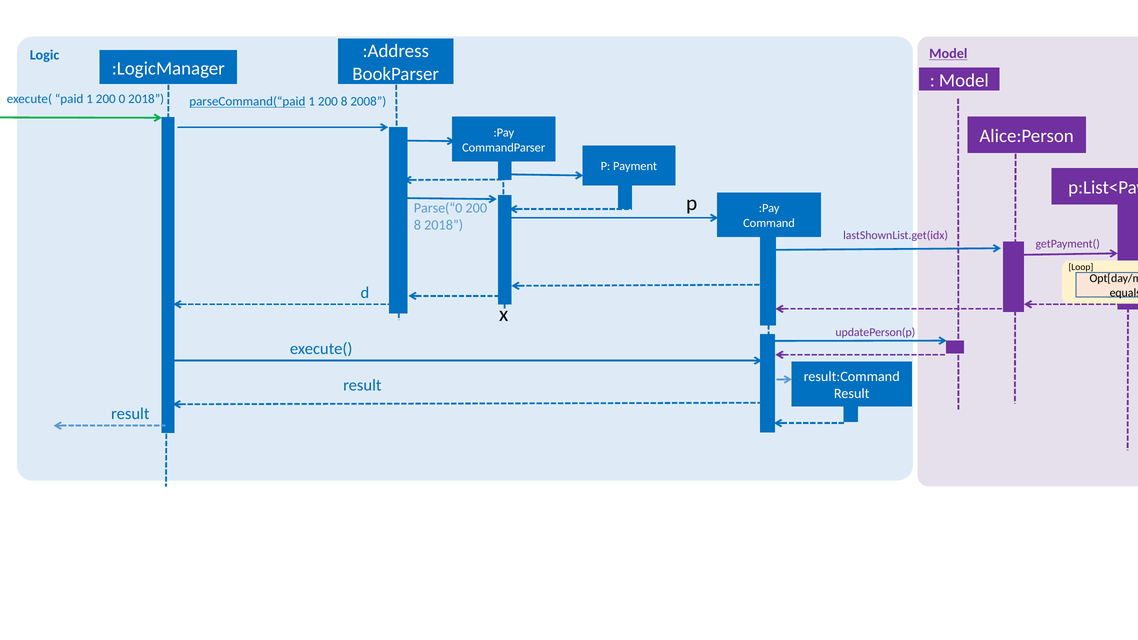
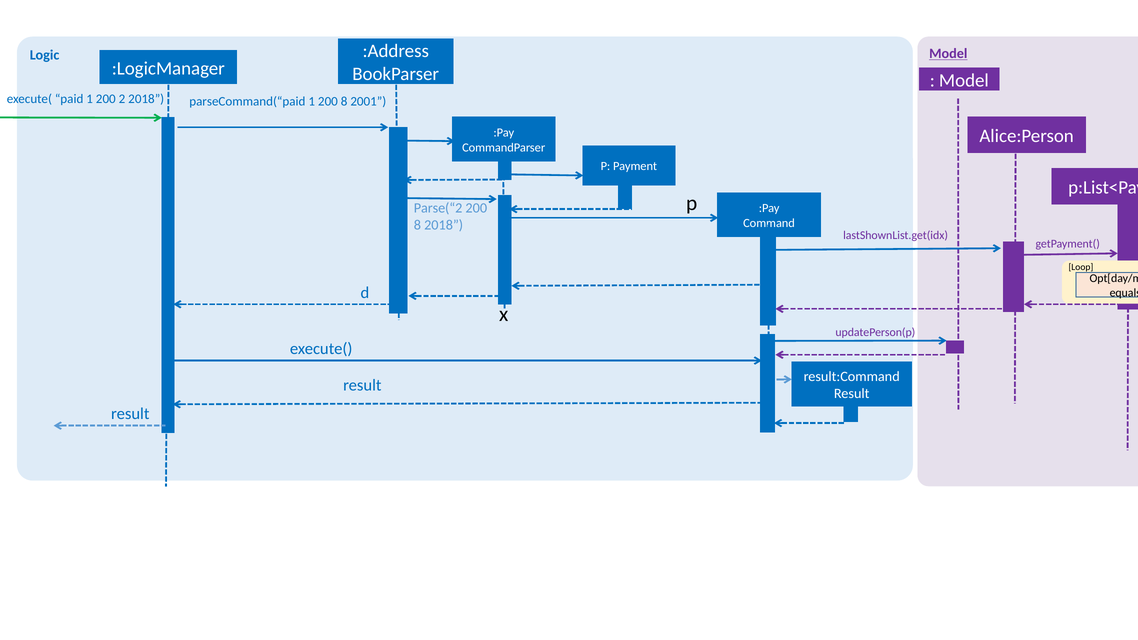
0: 0 -> 2
parseCommand(“paid underline: present -> none
2008: 2008 -> 2001
Parse(“0: Parse(“0 -> Parse(“2
